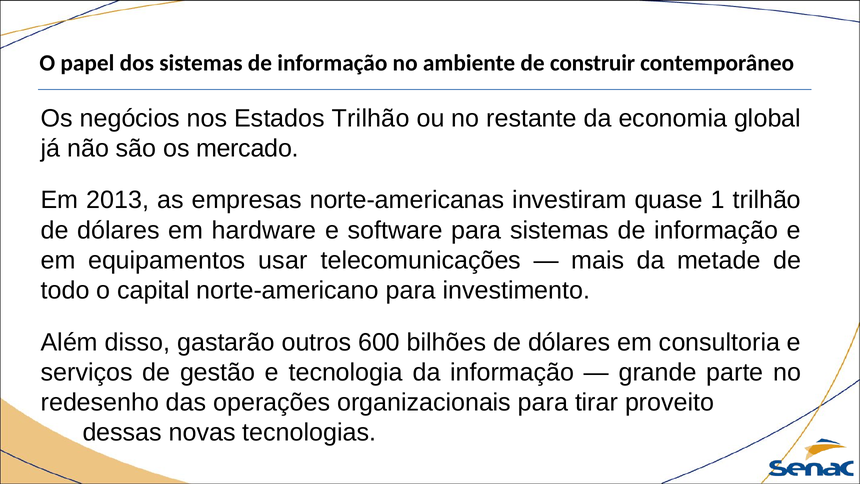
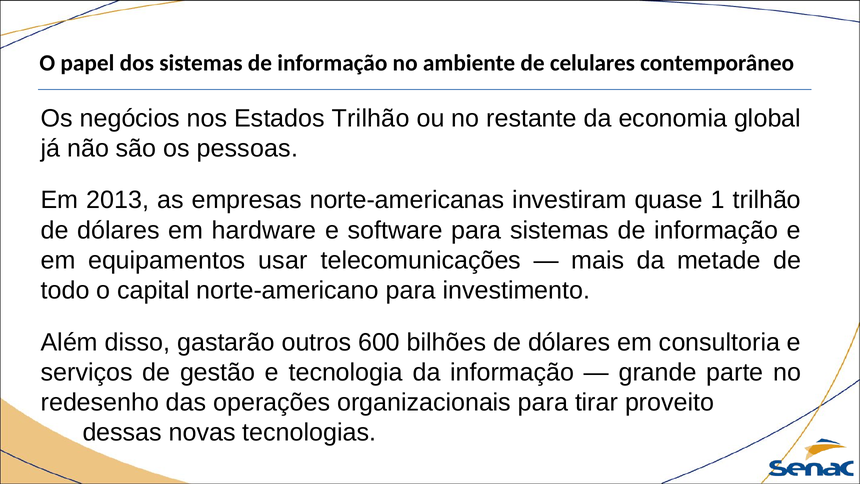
construir: construir -> celulares
mercado: mercado -> pessoas
